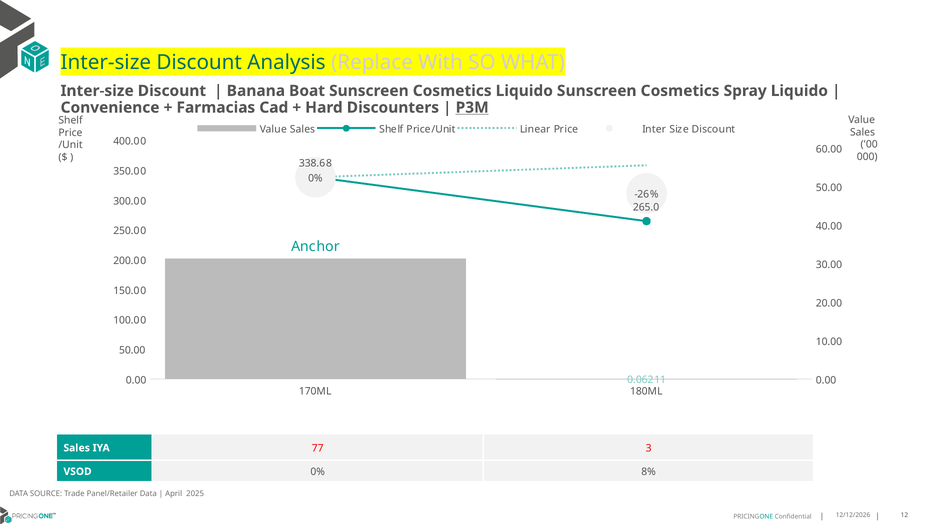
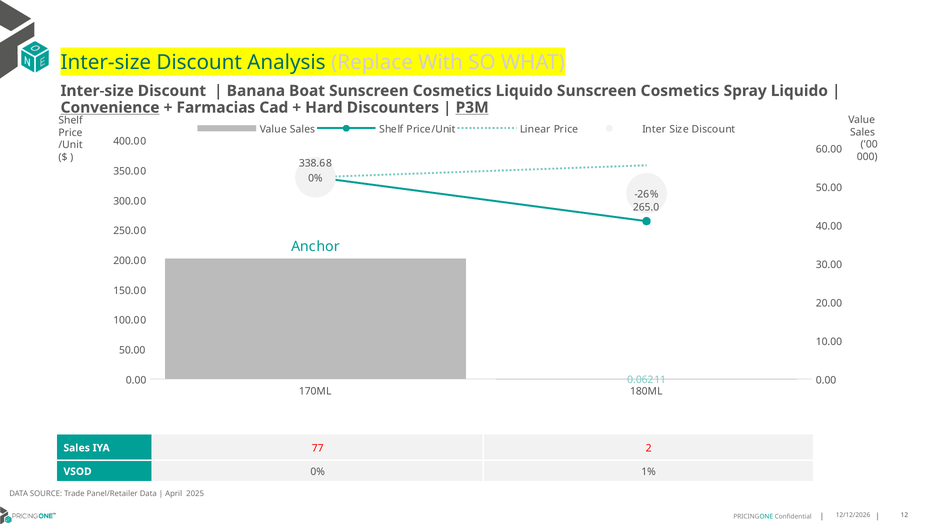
Convenience underline: none -> present
3: 3 -> 2
8%: 8% -> 1%
